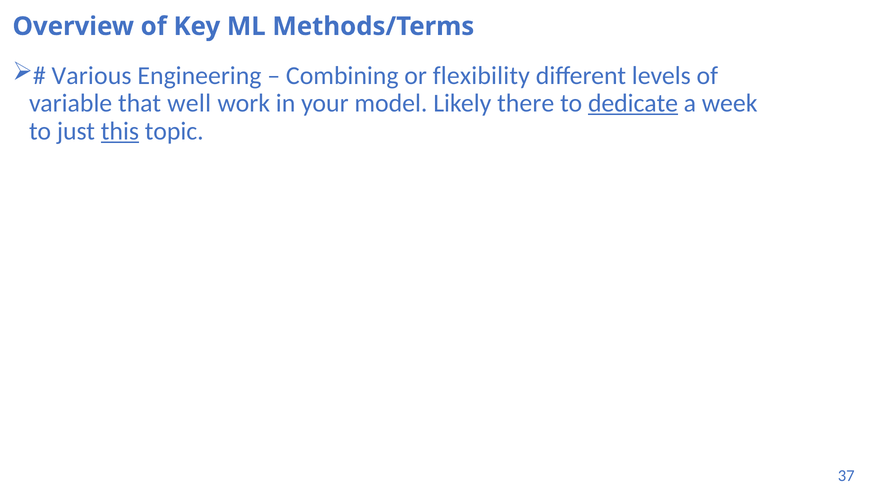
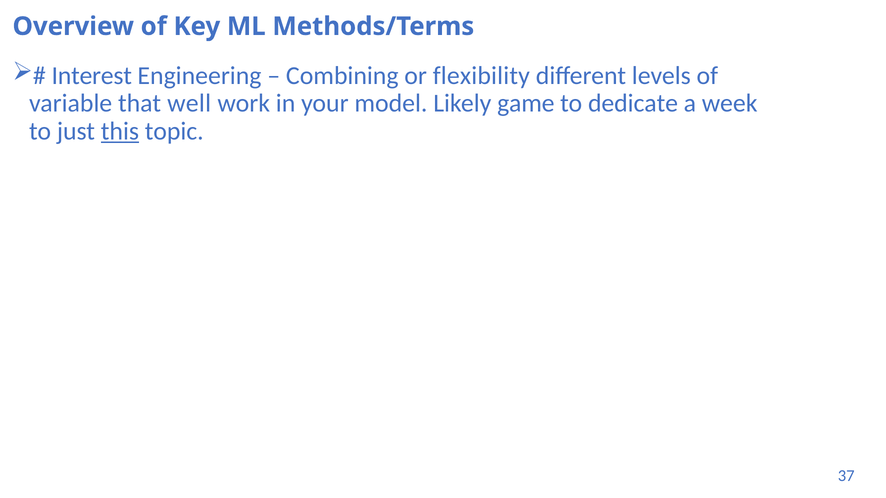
Various: Various -> Interest
there: there -> game
dedicate underline: present -> none
